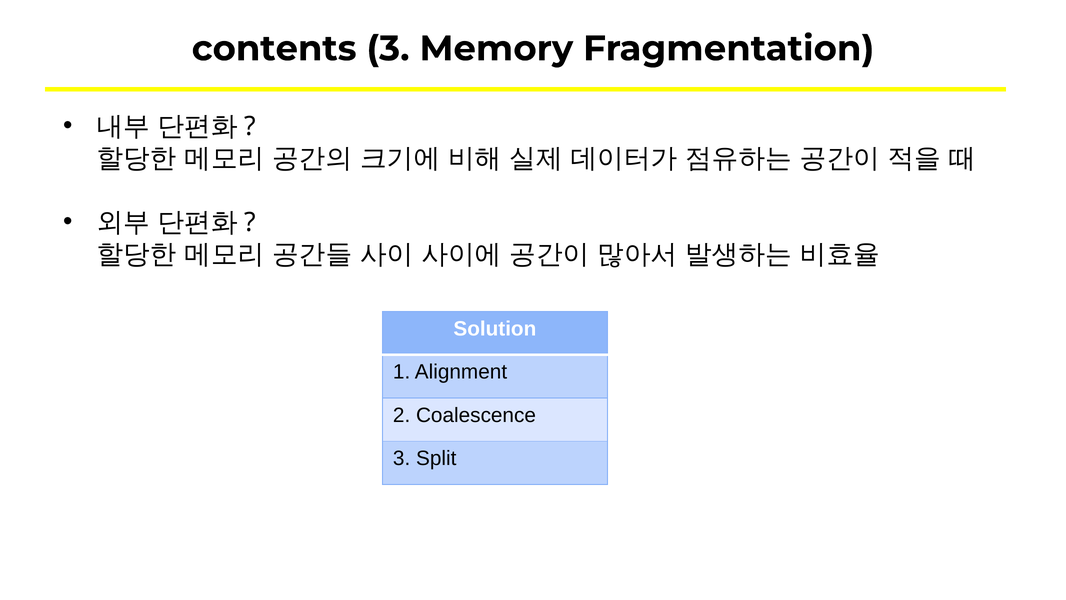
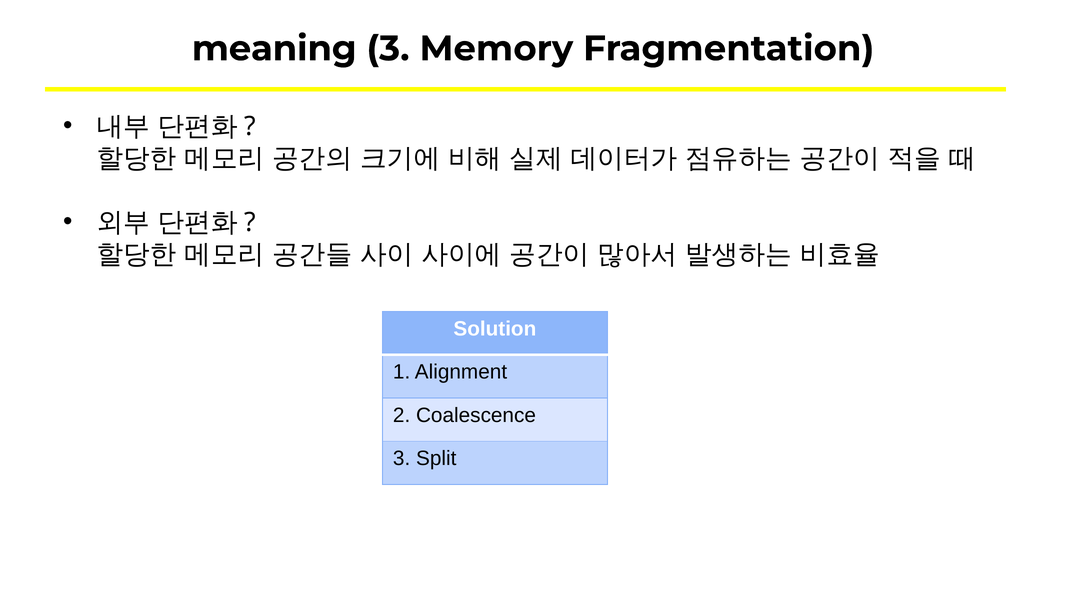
contents: contents -> meaning
